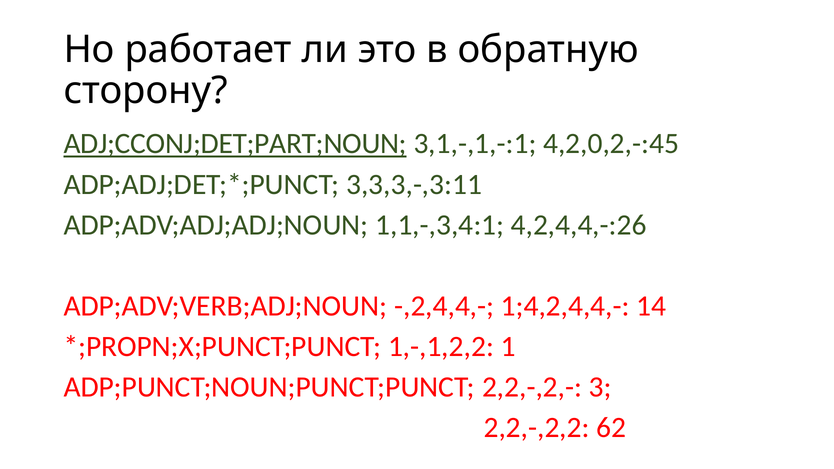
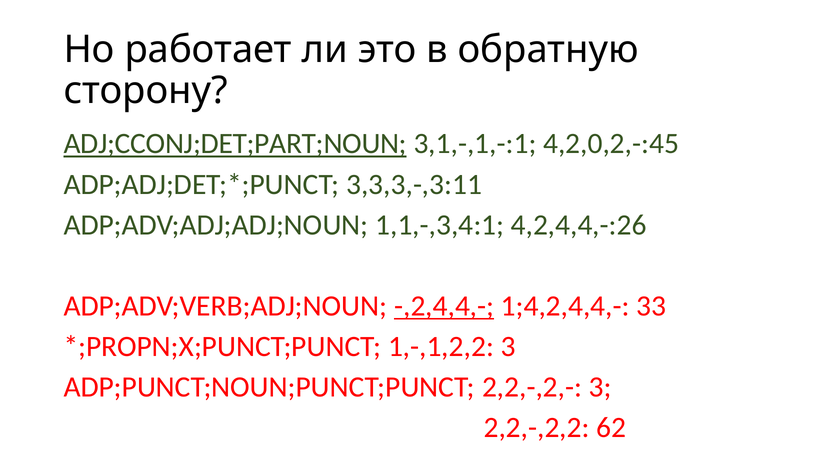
-,2,4,4,- underline: none -> present
14: 14 -> 33
1,-,1,2,2 1: 1 -> 3
